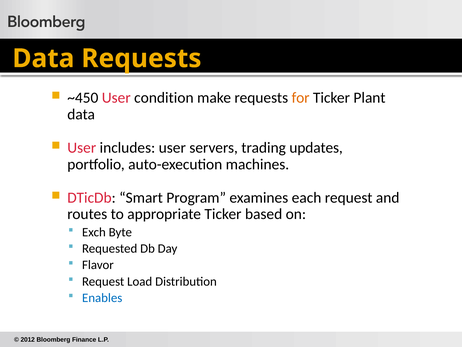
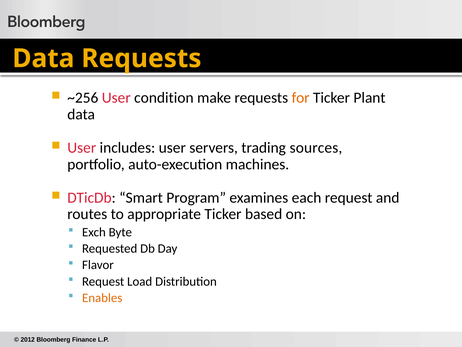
~450: ~450 -> ~256
updates: updates -> sources
Enables colour: blue -> orange
